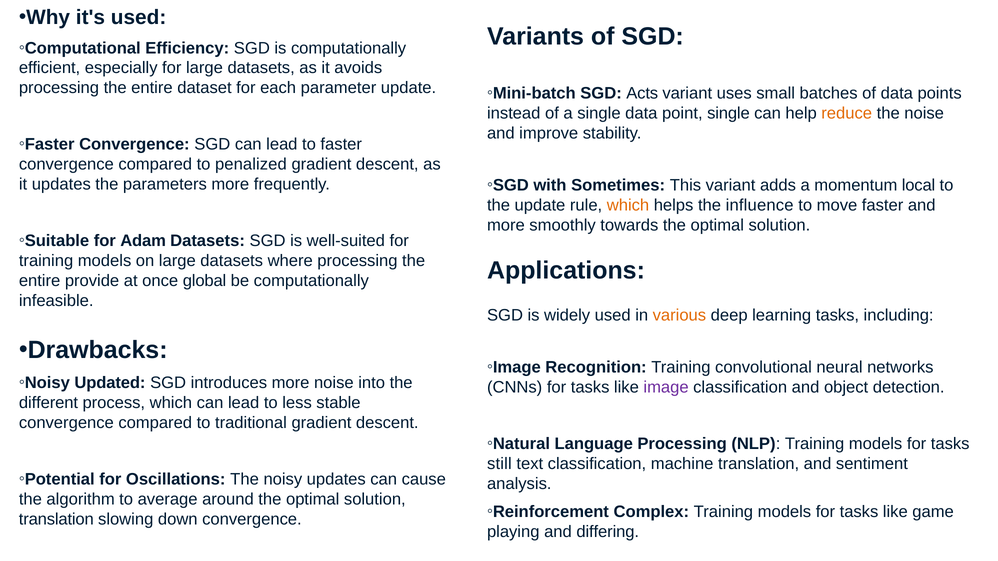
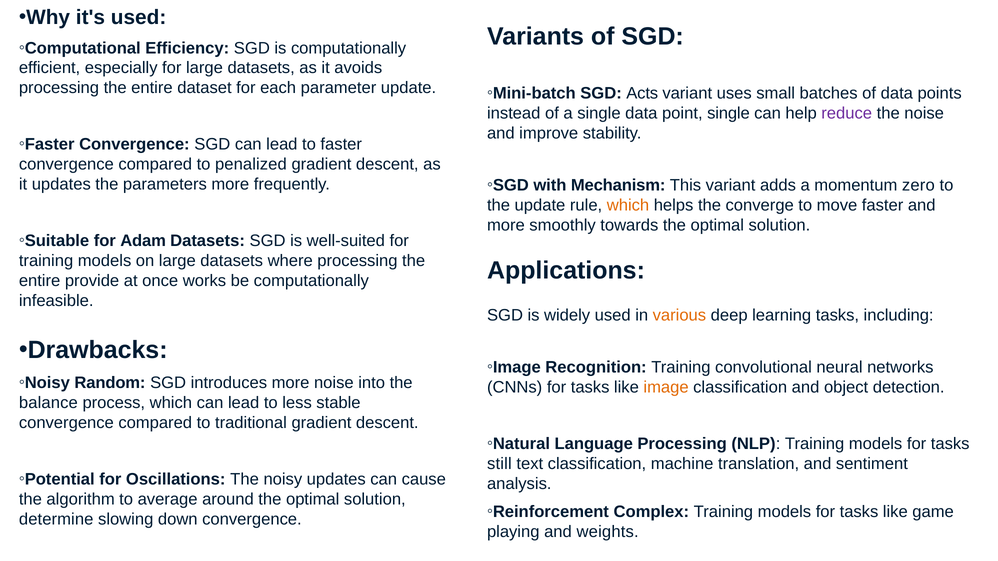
reduce colour: orange -> purple
Sometimes: Sometimes -> Mechanism
local: local -> zero
influence: influence -> converge
global: global -> works
Updated: Updated -> Random
image colour: purple -> orange
different: different -> balance
translation at (56, 519): translation -> determine
differing: differing -> weights
